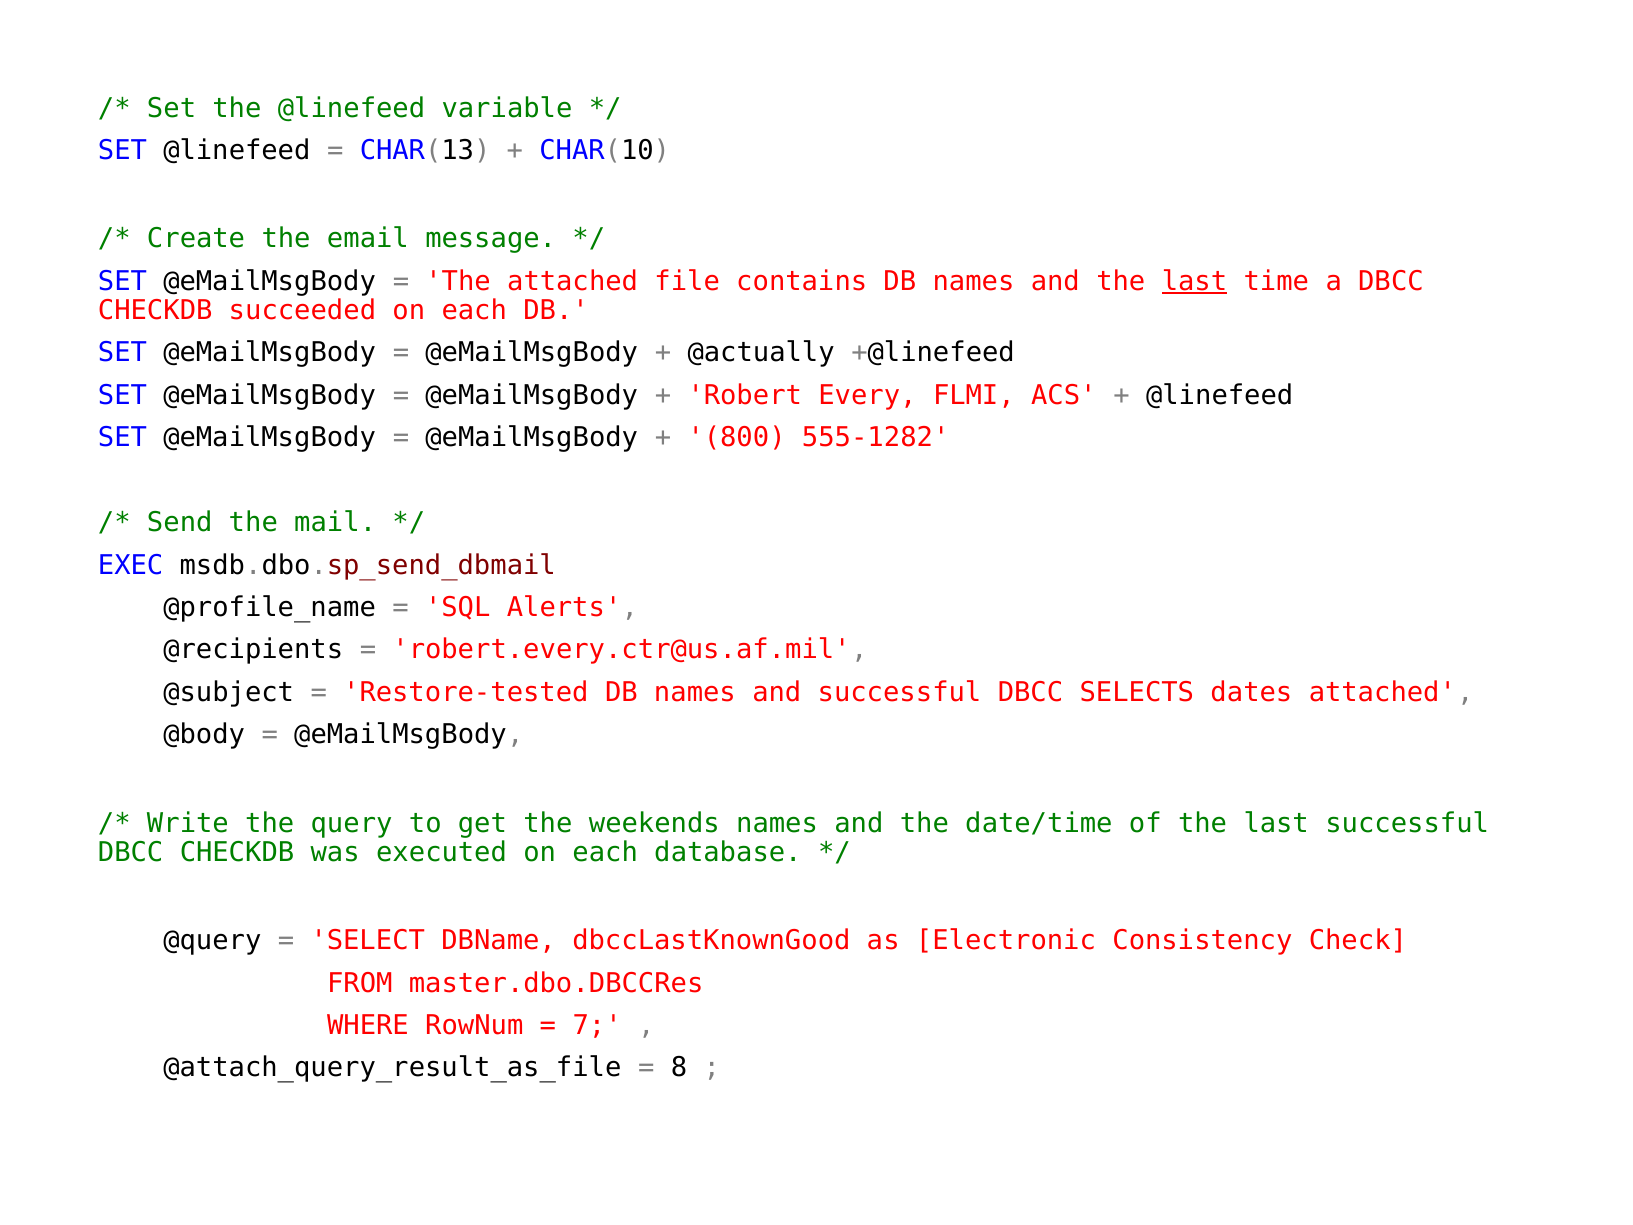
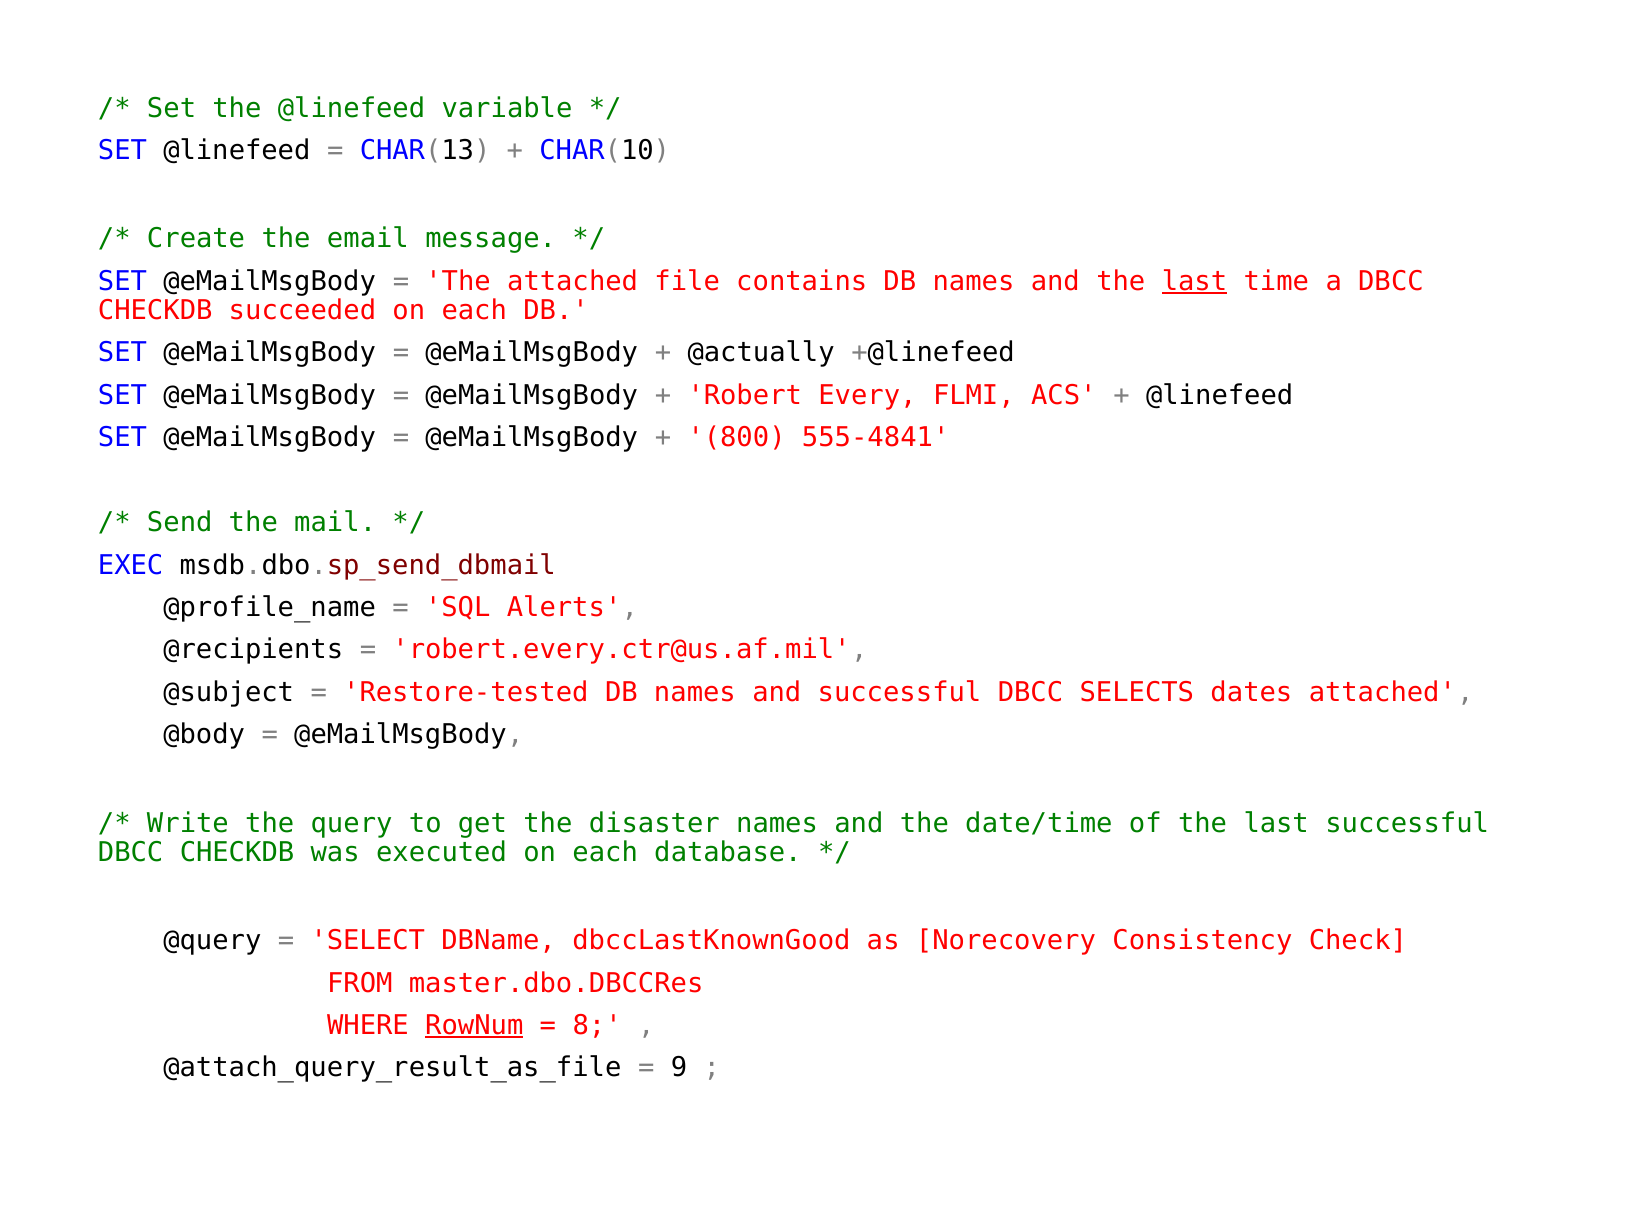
555-1282: 555-1282 -> 555-4841
weekends: weekends -> disaster
Electronic: Electronic -> Norecovery
RowNum underline: none -> present
7: 7 -> 8
8: 8 -> 9
